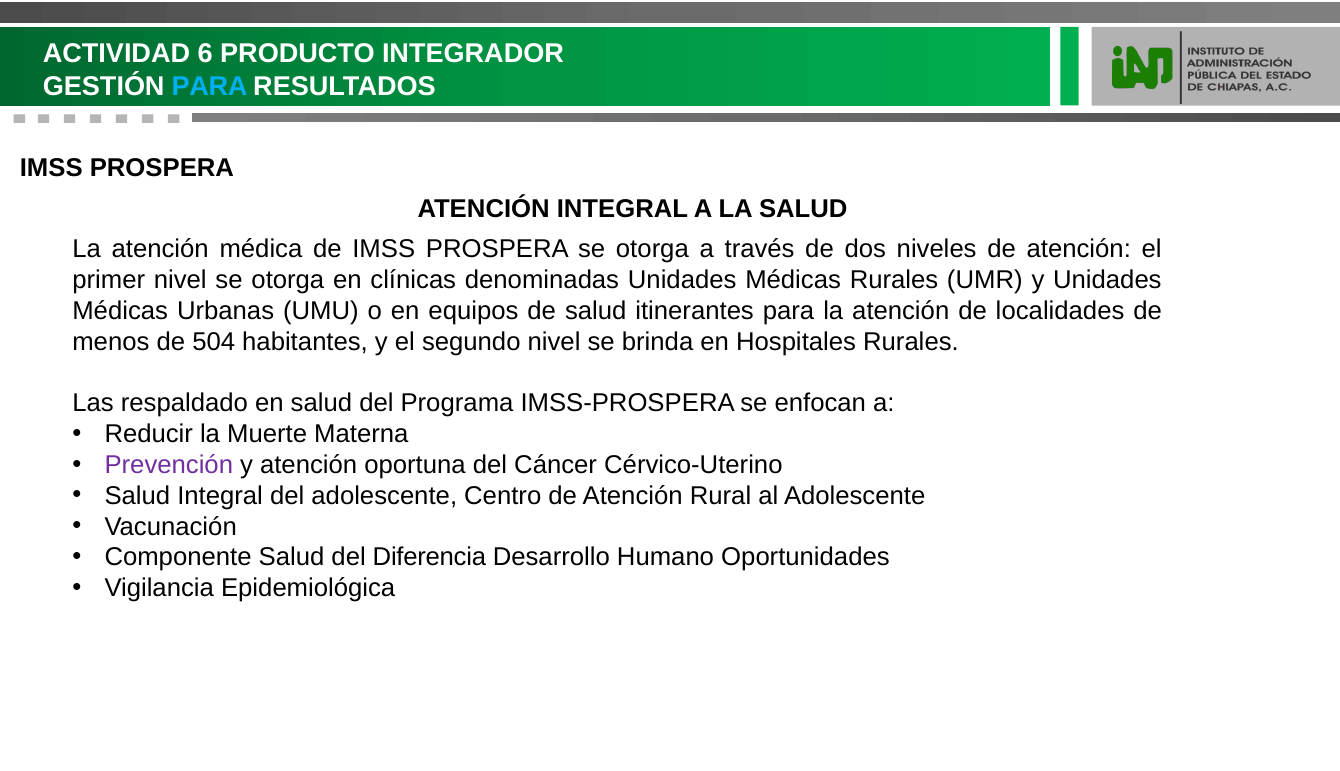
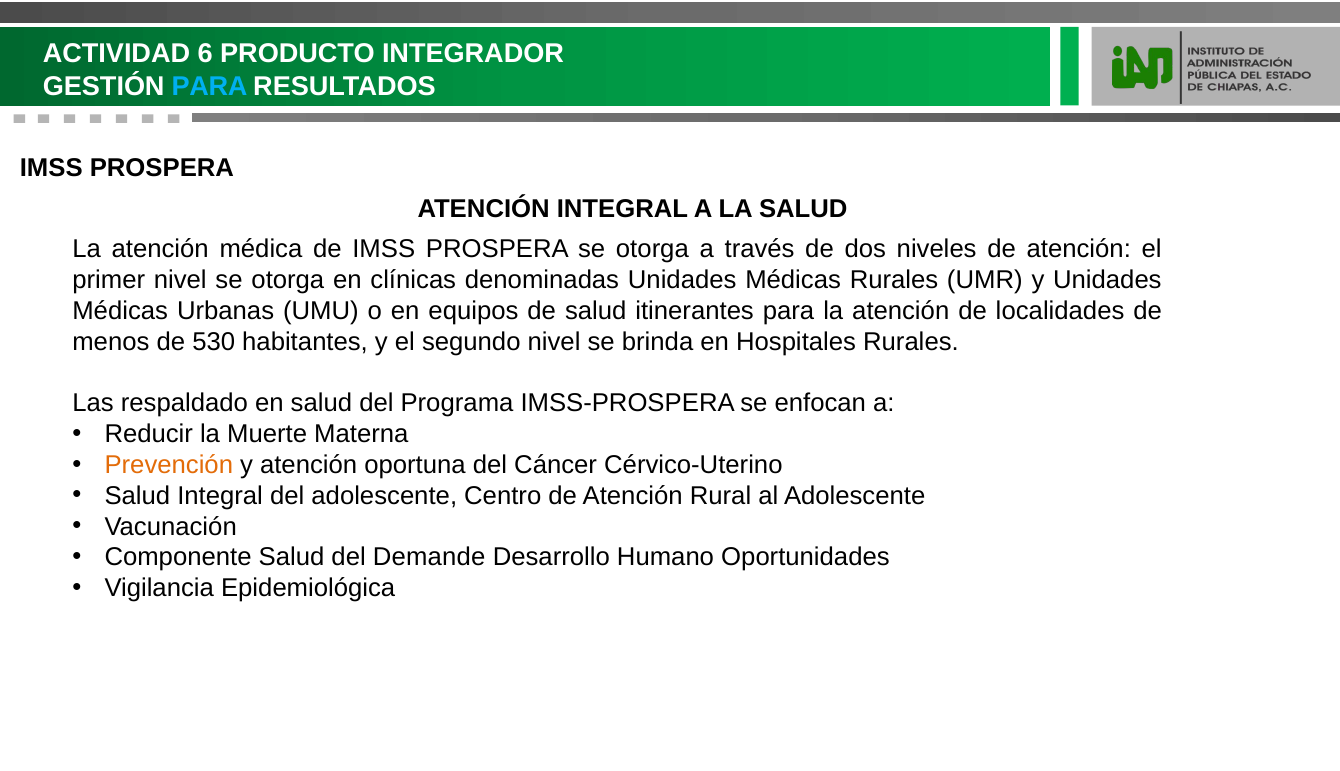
504: 504 -> 530
Prevención colour: purple -> orange
Diferencia: Diferencia -> Demande
